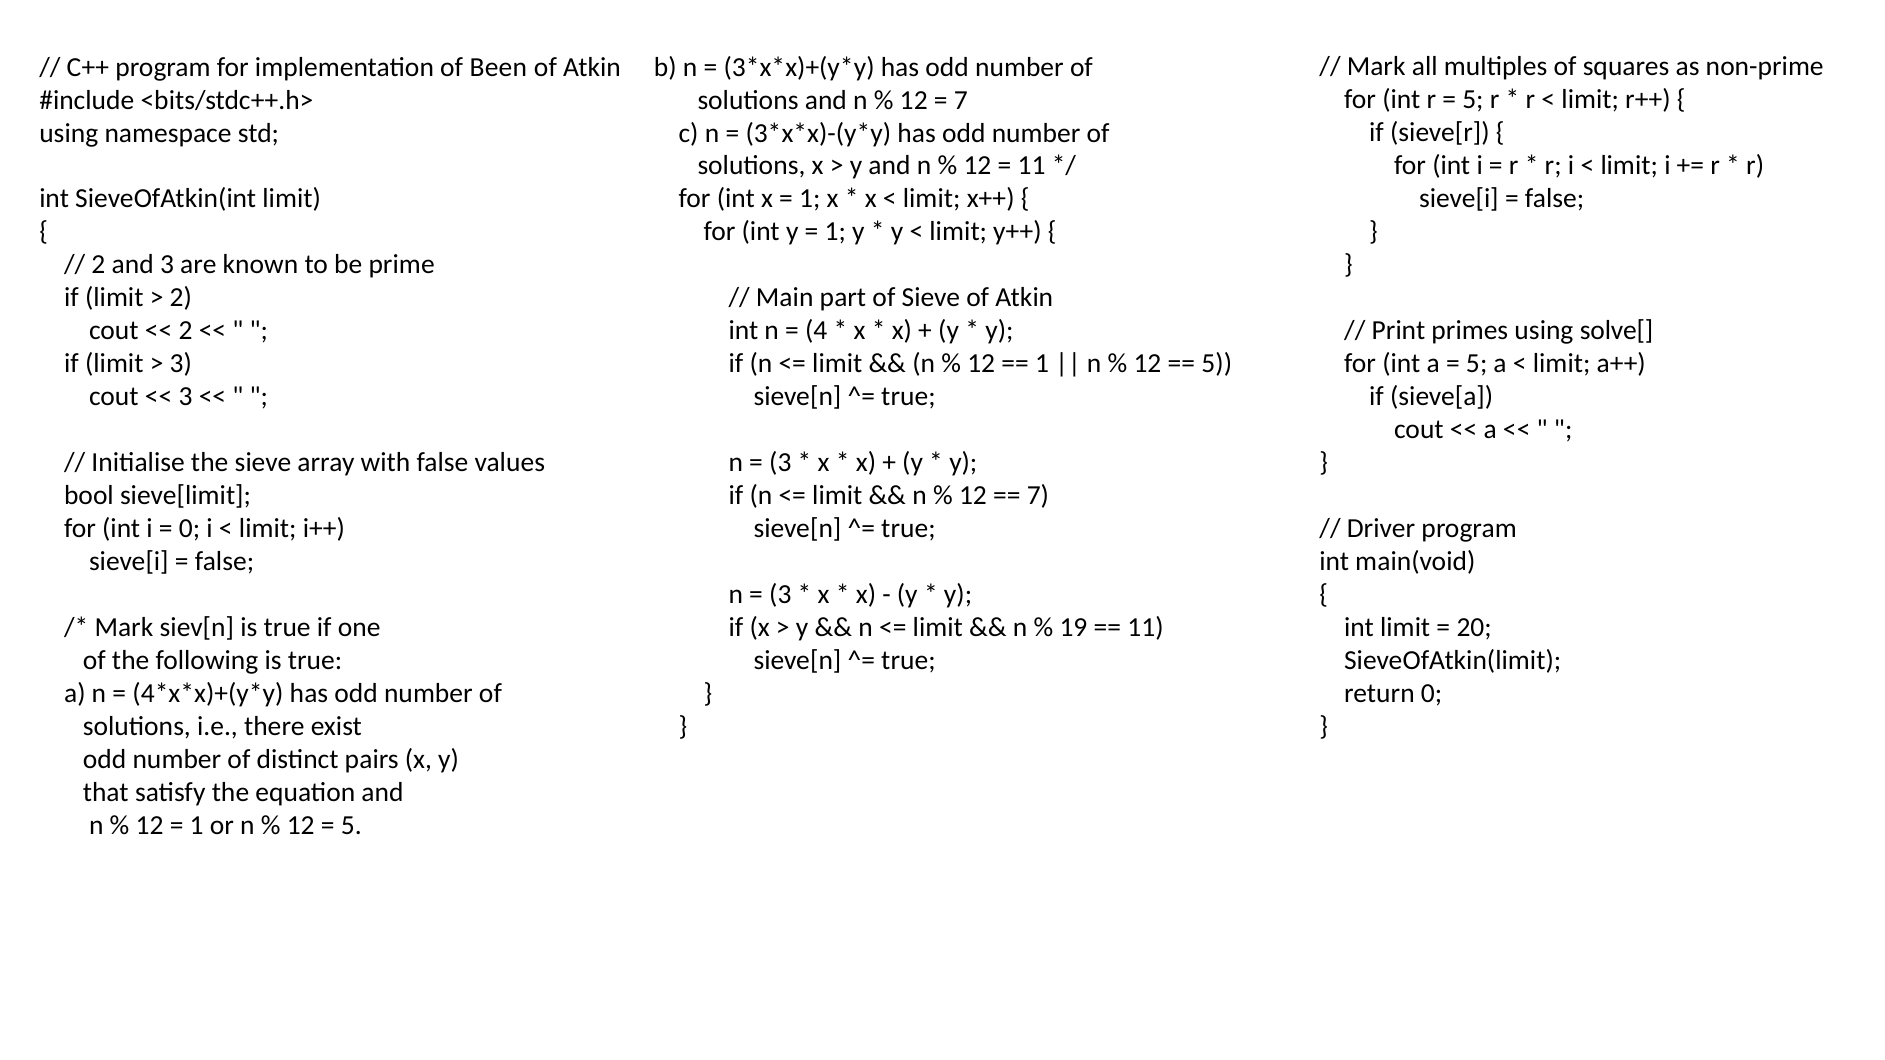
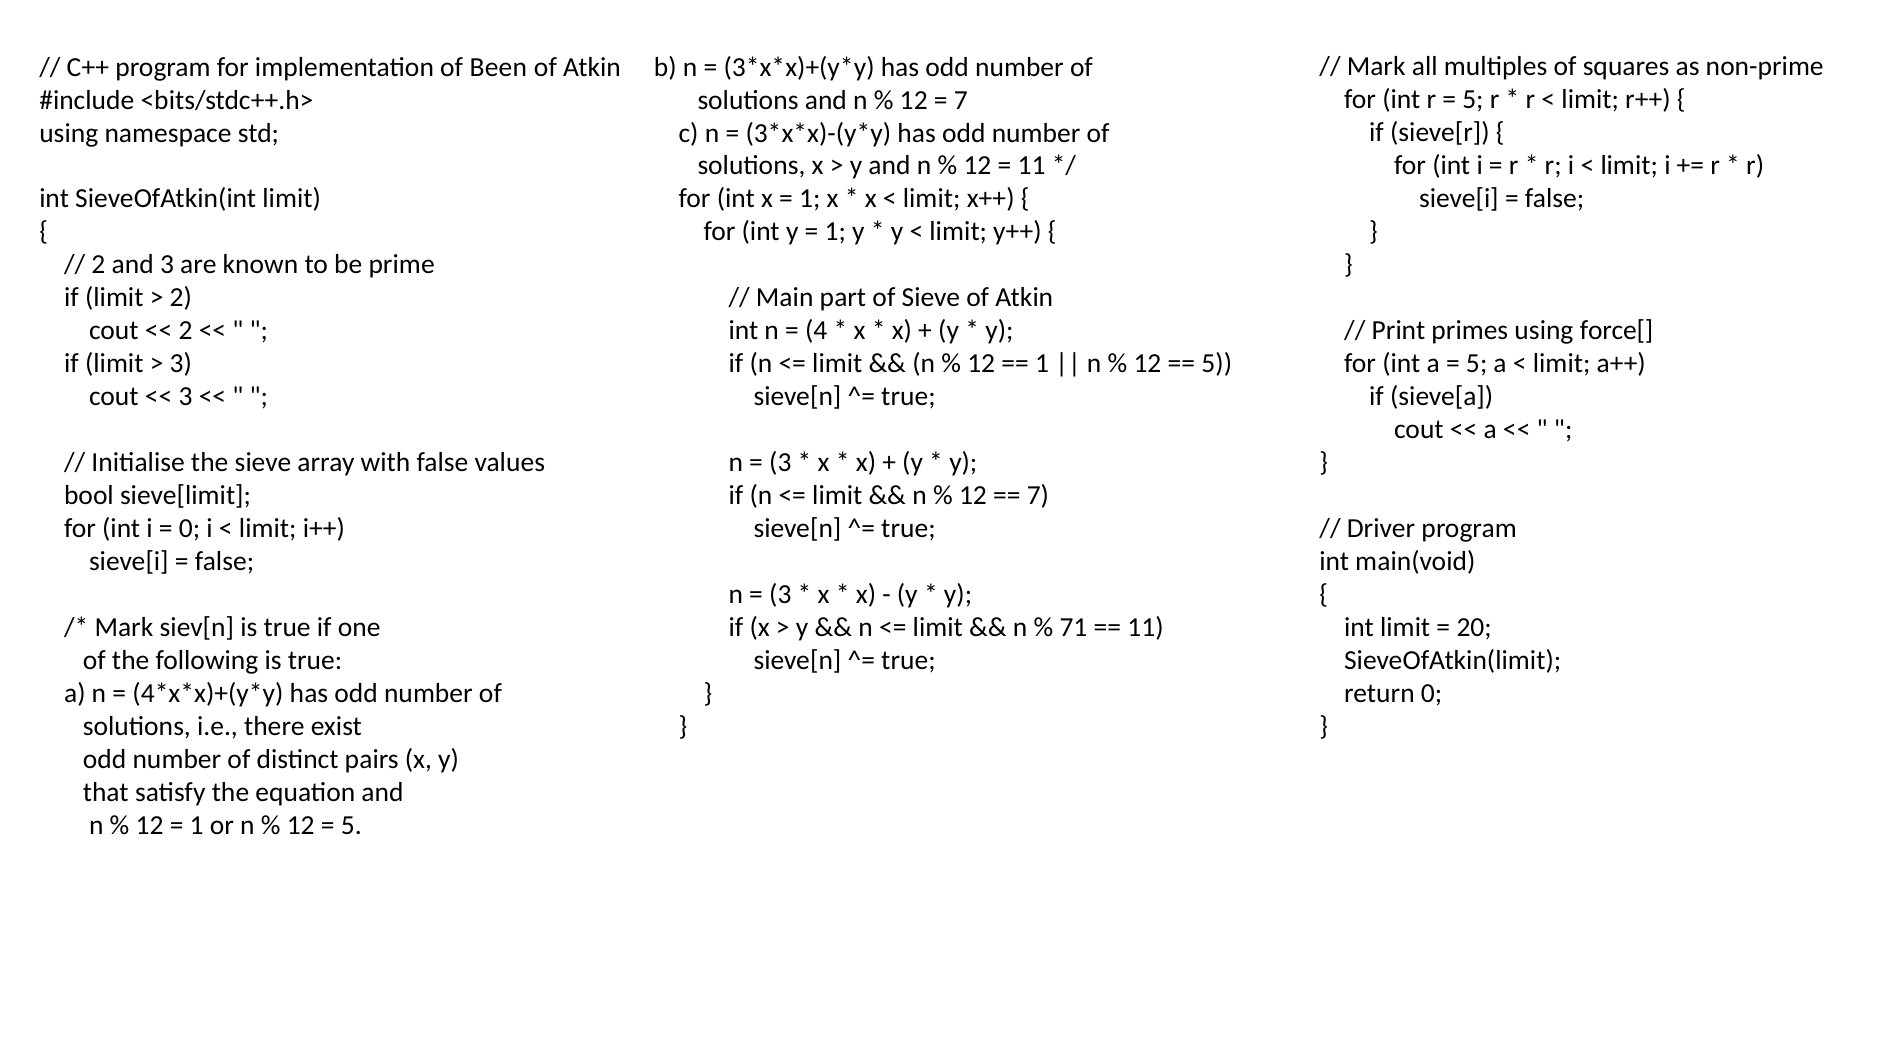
solve[: solve[ -> force[
19: 19 -> 71
